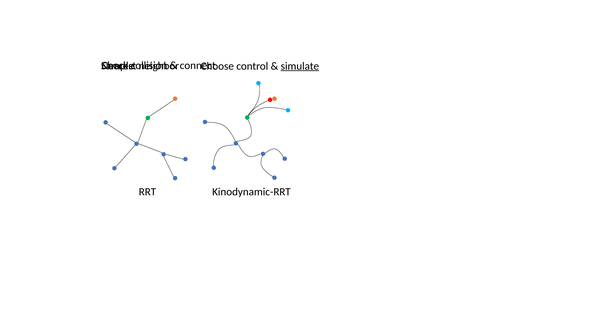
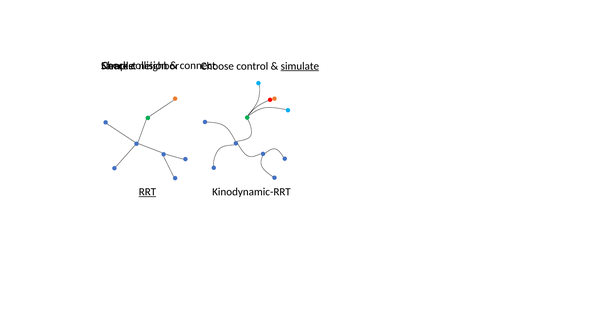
RRT underline: none -> present
